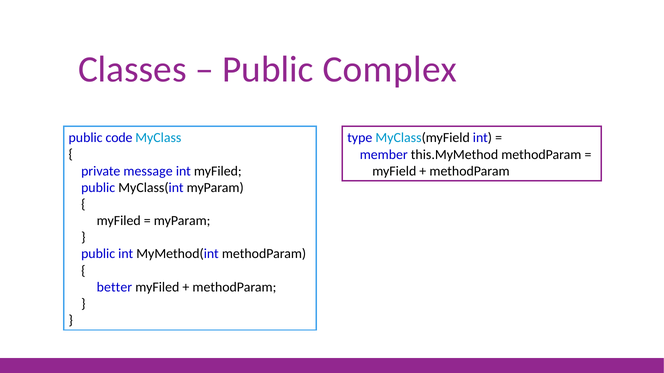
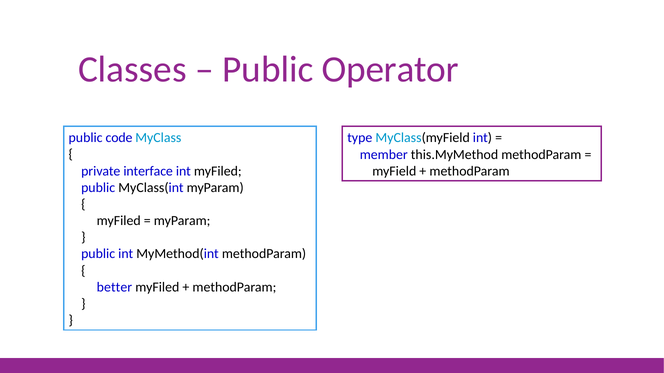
Complex: Complex -> Operator
message: message -> interface
